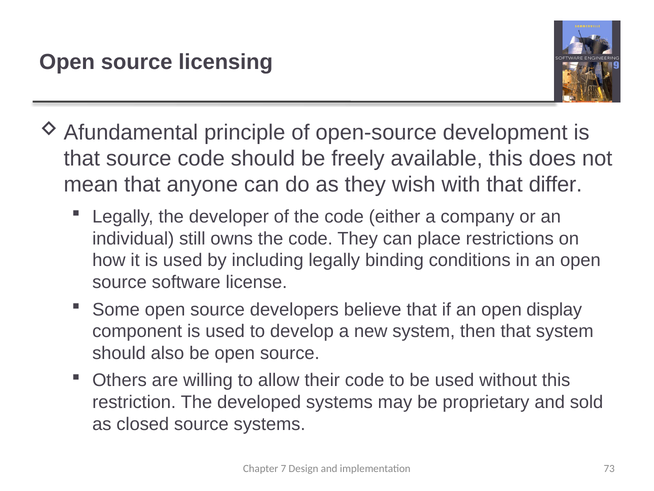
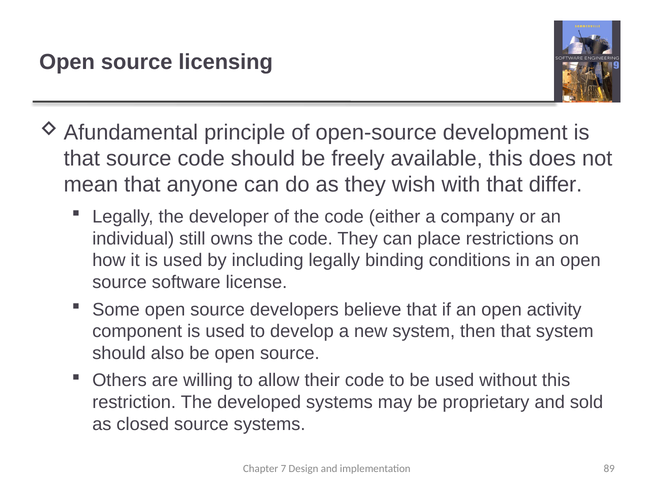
display: display -> activity
73: 73 -> 89
